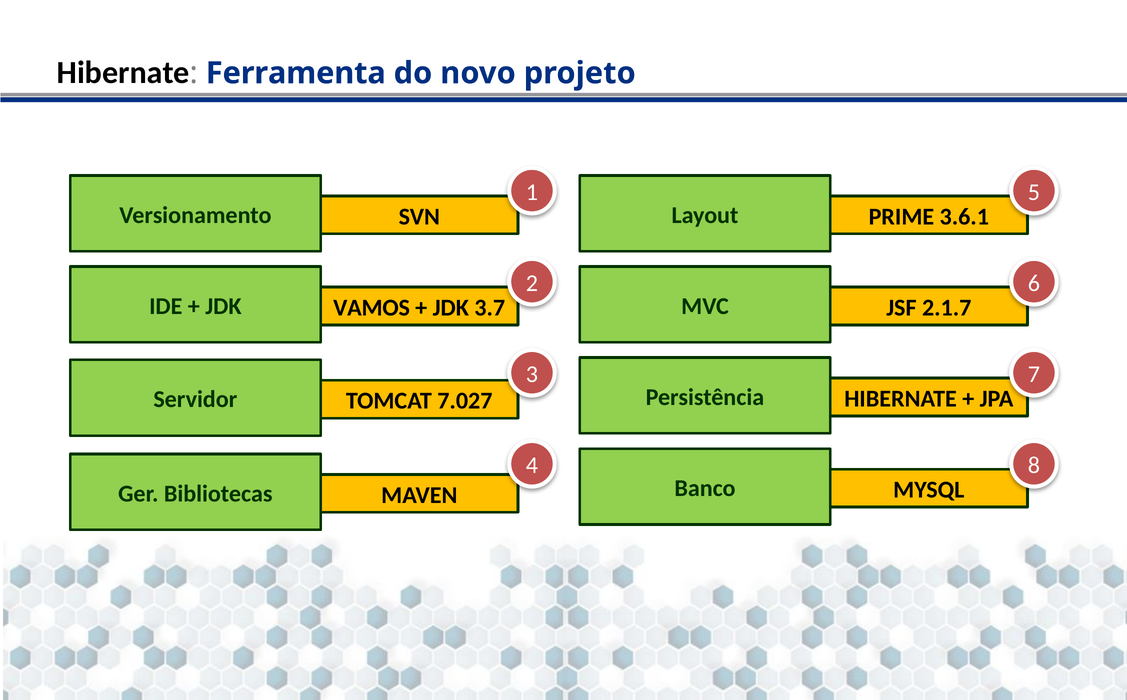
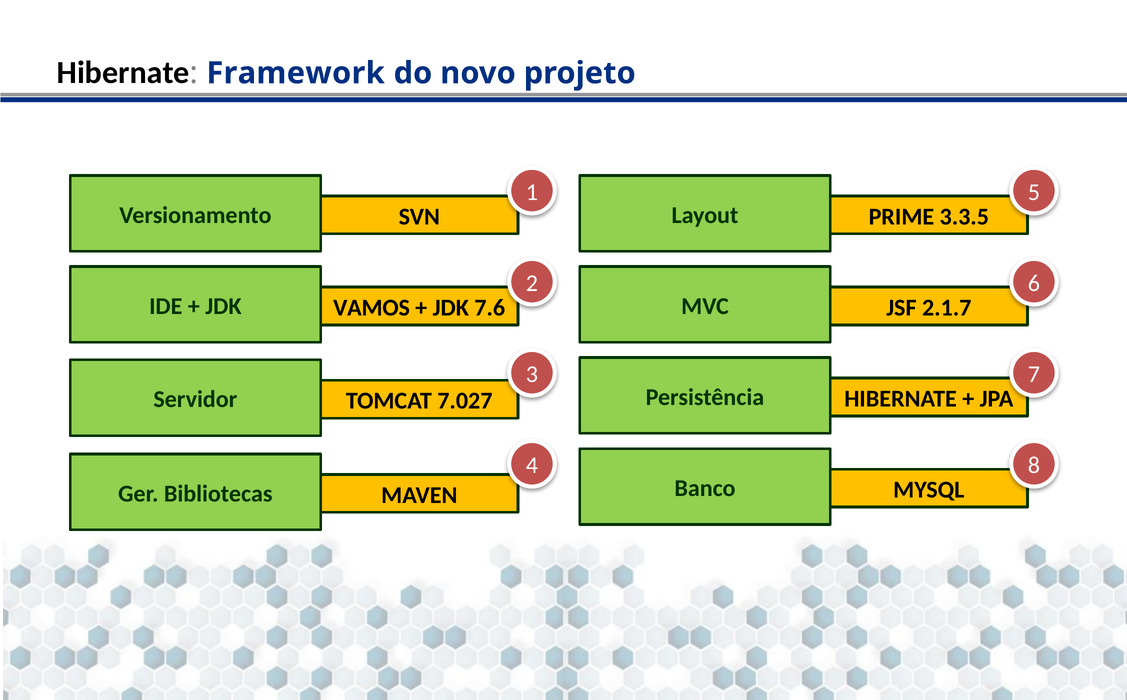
Ferramenta: Ferramenta -> Framework
3.6.1: 3.6.1 -> 3.3.5
3.7: 3.7 -> 7.6
